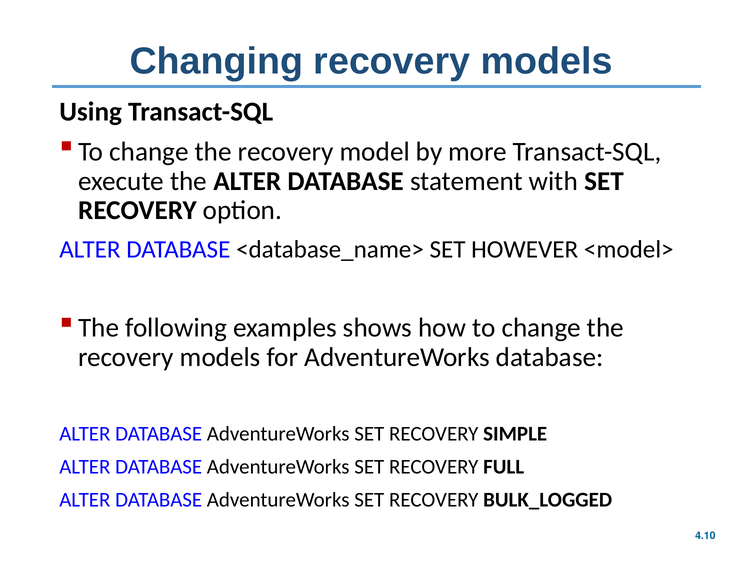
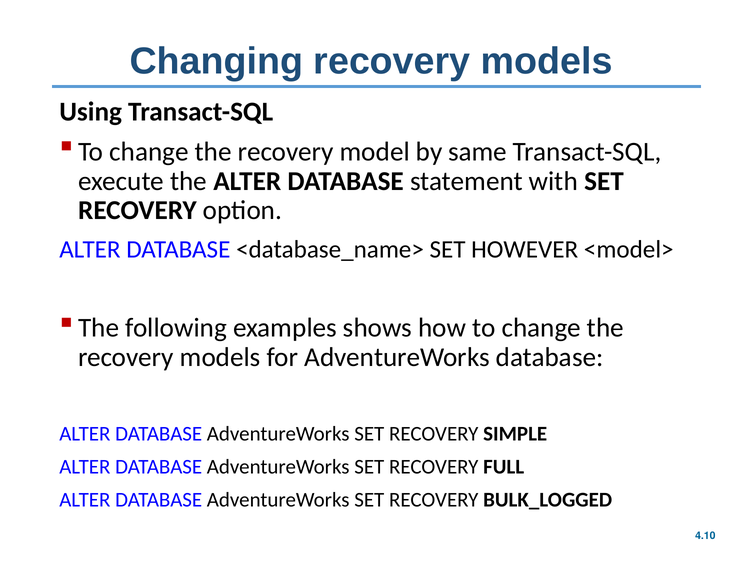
more: more -> same
